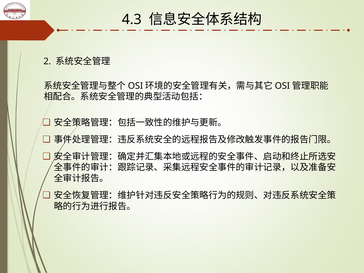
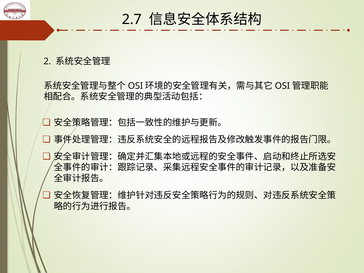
4.3: 4.3 -> 2.7
